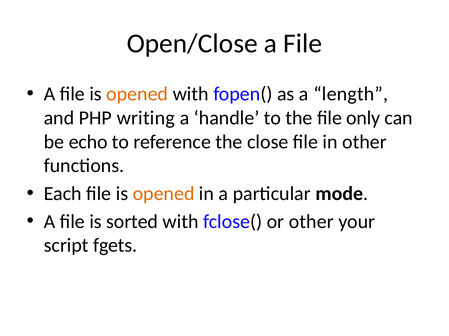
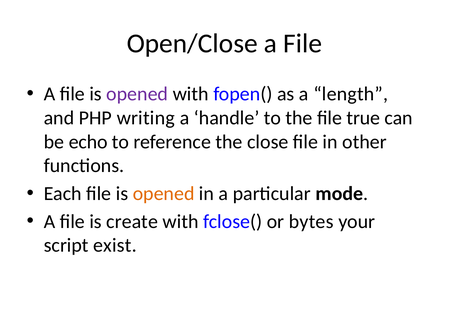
opened at (137, 94) colour: orange -> purple
only: only -> true
sorted: sorted -> create
or other: other -> bytes
fgets: fgets -> exist
